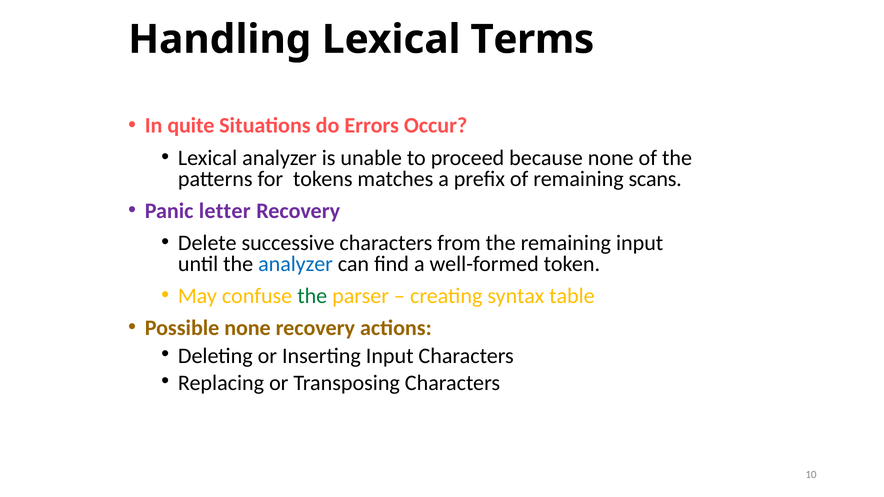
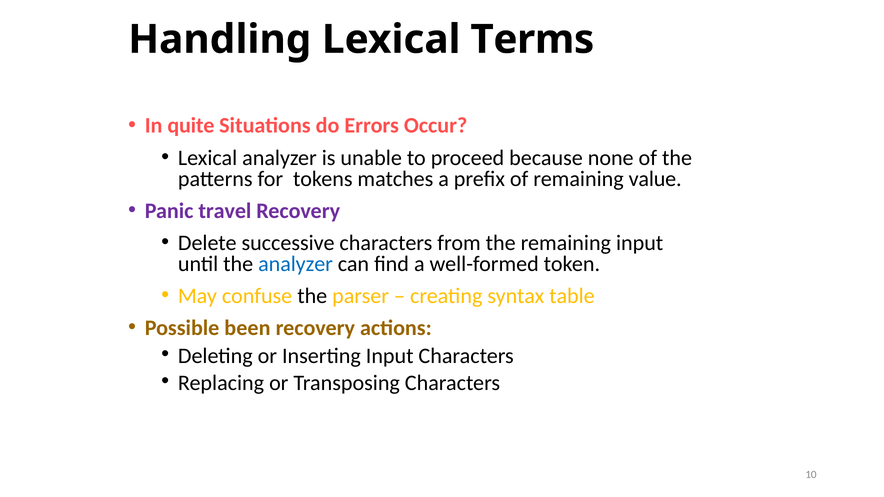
scans: scans -> value
letter: letter -> travel
the at (312, 296) colour: green -> black
Possible none: none -> been
